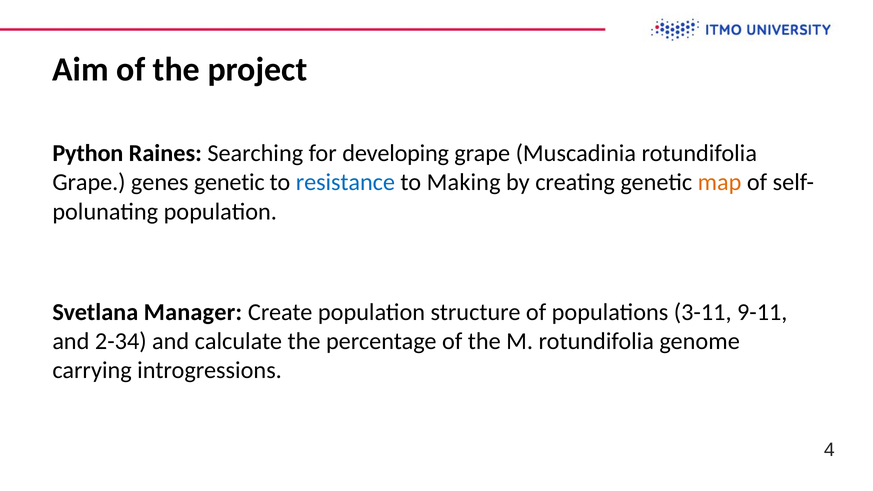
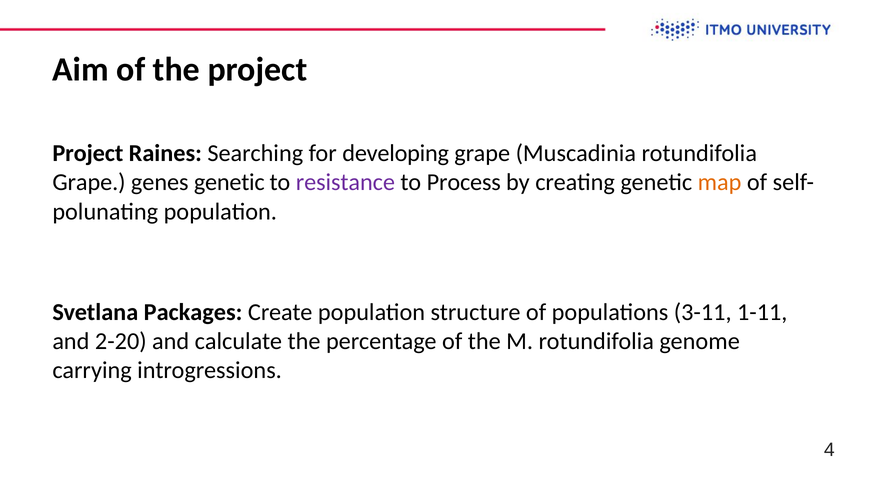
Python at (88, 153): Python -> Project
resistance colour: blue -> purple
Making: Making -> Process
Manager: Manager -> Packages
9-11: 9-11 -> 1-11
2-34: 2-34 -> 2-20
